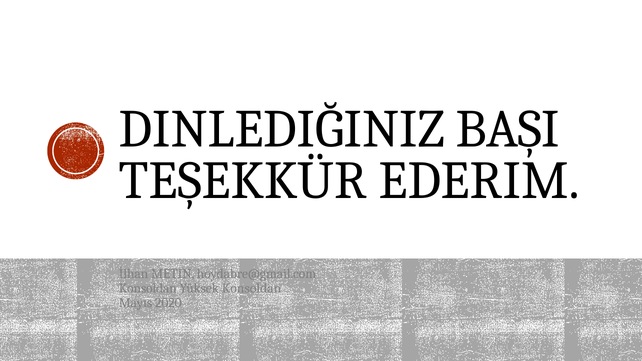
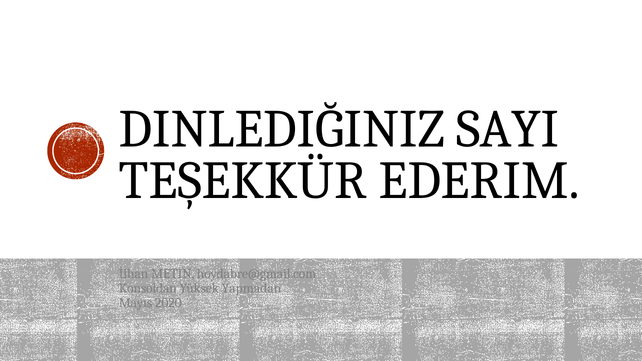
BAŞI: BAŞI -> SAYI
Yüksek Konsoldan: Konsoldan -> Yapmadan
